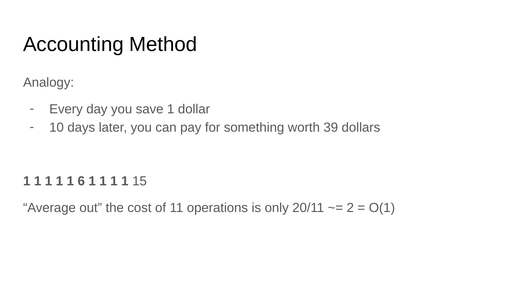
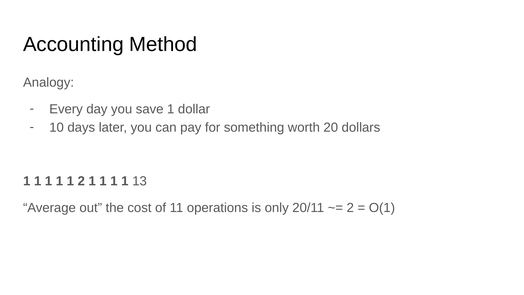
39: 39 -> 20
1 6: 6 -> 2
15: 15 -> 13
